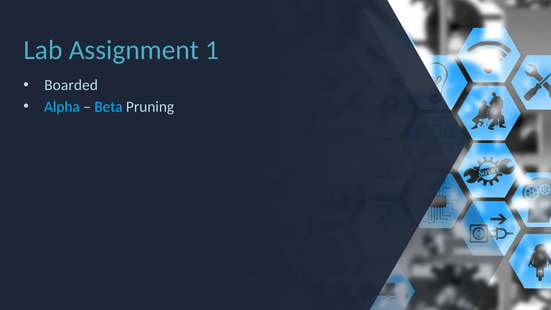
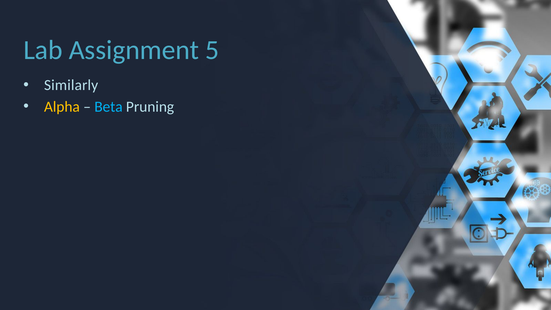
1: 1 -> 5
Boarded: Boarded -> Similarly
Alpha colour: light blue -> yellow
